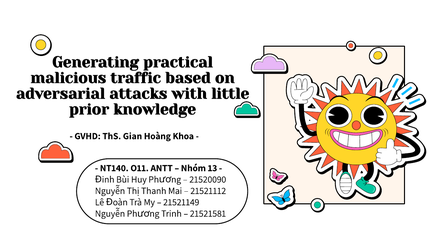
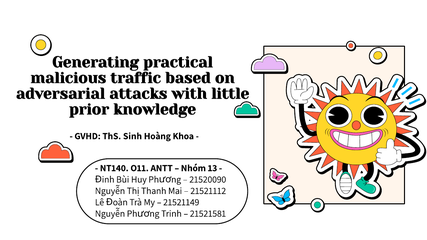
Gian: Gian -> Sinh
